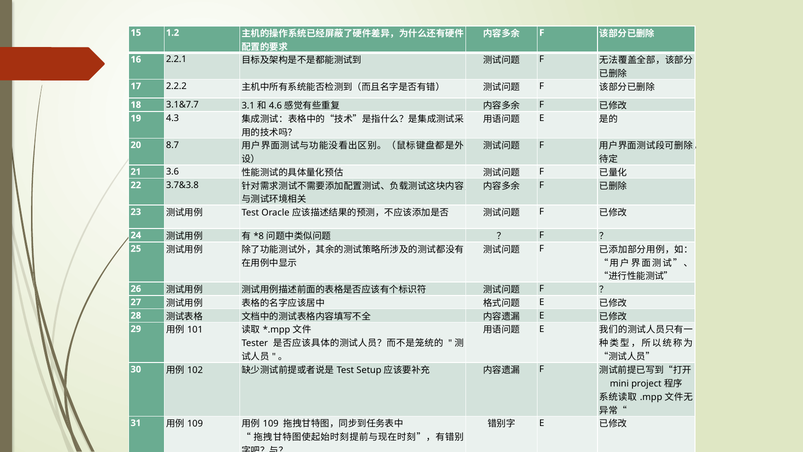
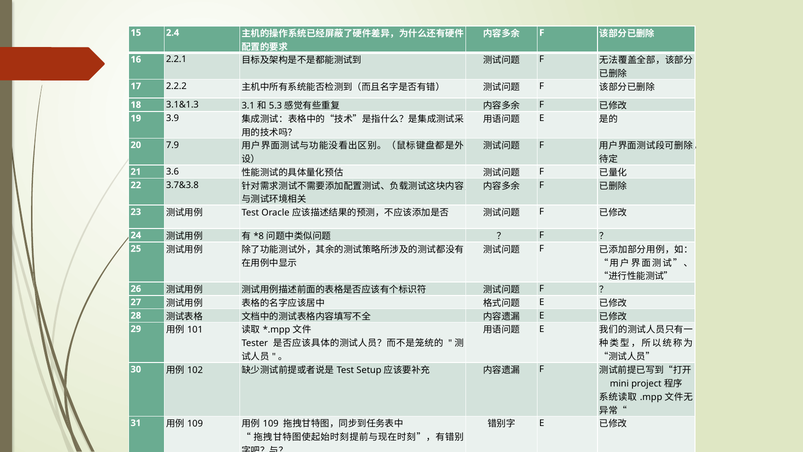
1.2: 1.2 -> 2.4
3.1&7.7: 3.1&7.7 -> 3.1&1.3
4.6: 4.6 -> 5.3
4.3: 4.3 -> 3.9
8.7: 8.7 -> 7.9
